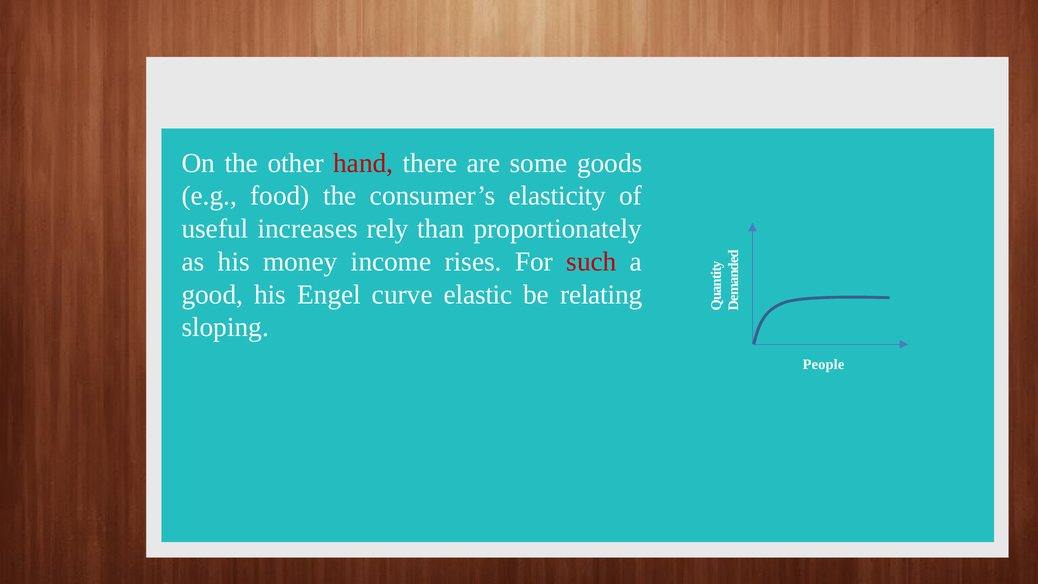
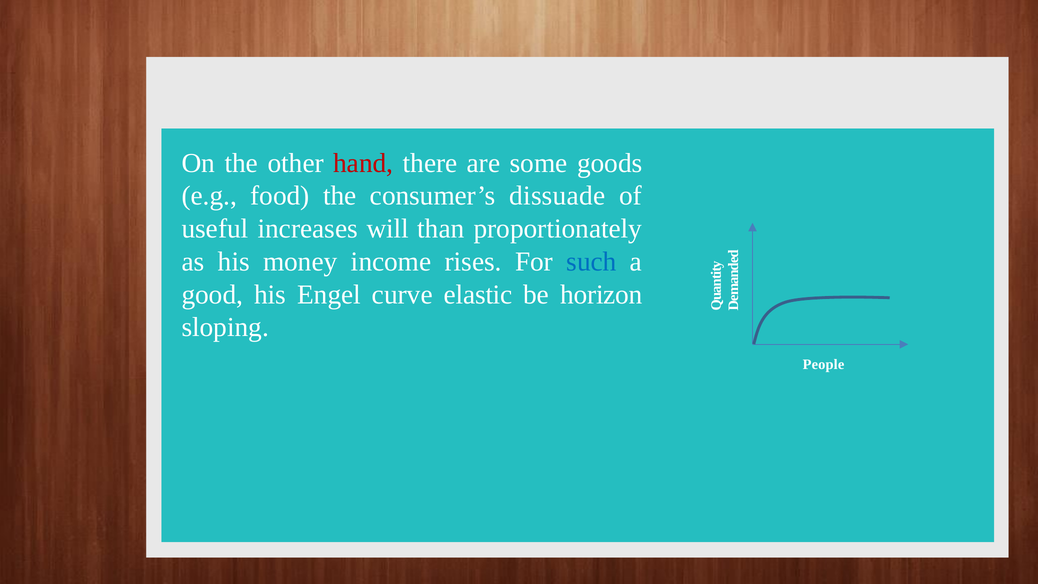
elasticity: elasticity -> dissuade
rely: rely -> will
such colour: red -> blue
relating: relating -> horizon
